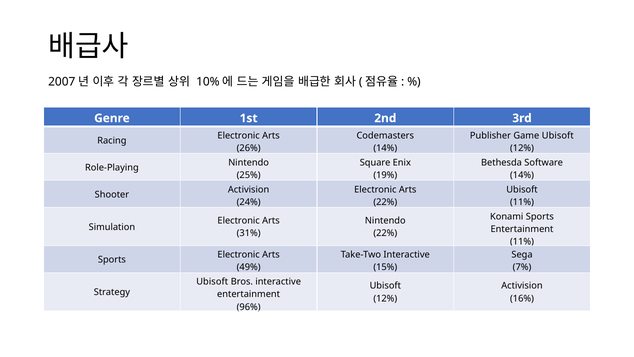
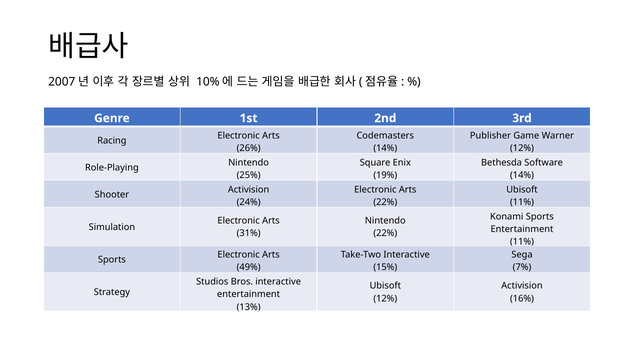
Game Ubisoft: Ubisoft -> Warner
Ubisoft at (212, 281): Ubisoft -> Studios
96%: 96% -> 13%
